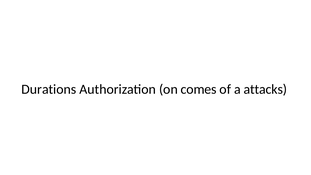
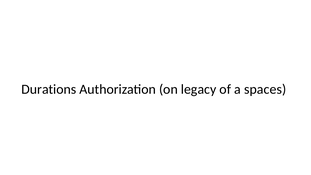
comes: comes -> legacy
attacks: attacks -> spaces
